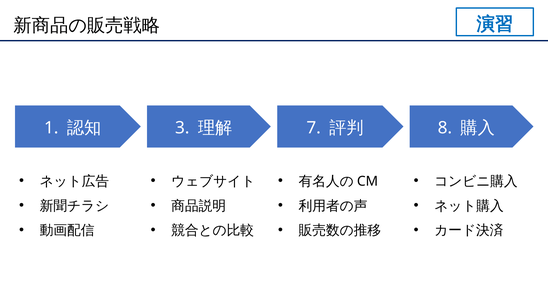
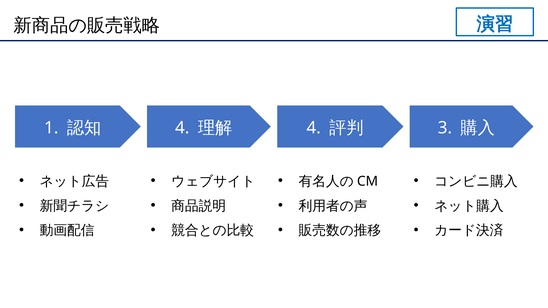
3 at (182, 128): 3 -> 4
7 at (314, 128): 7 -> 4
8: 8 -> 3
